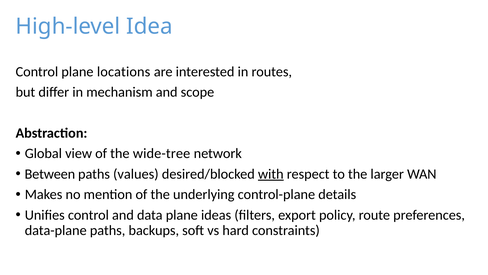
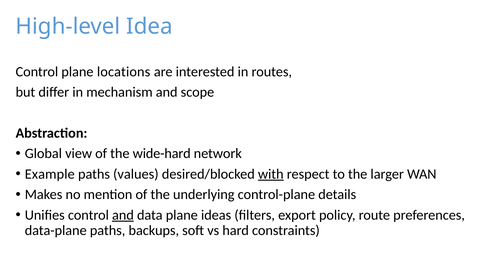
wide-tree: wide-tree -> wide-hard
Between: Between -> Example
and at (123, 215) underline: none -> present
